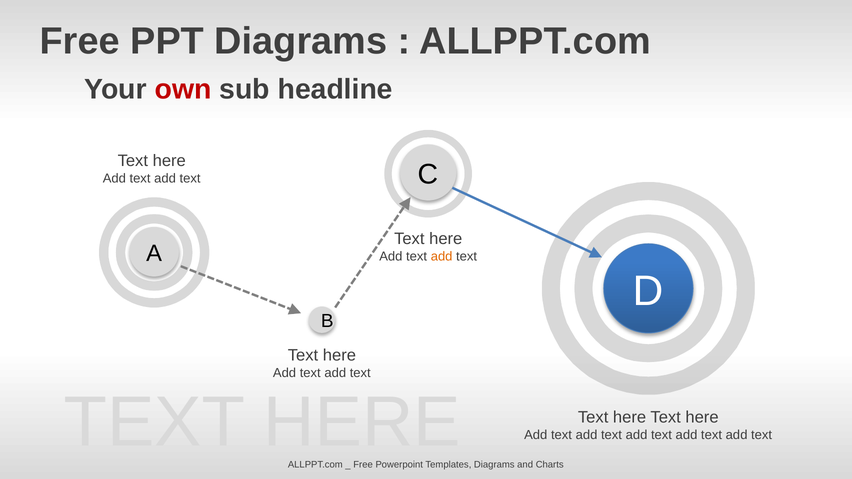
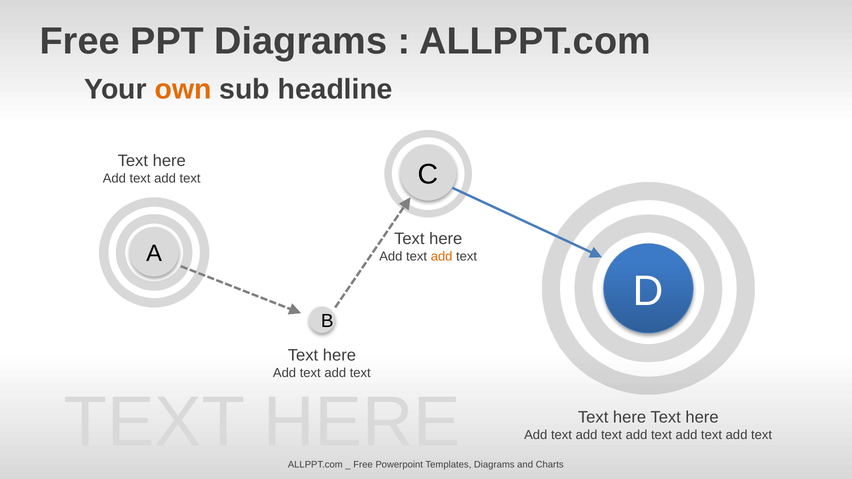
own colour: red -> orange
